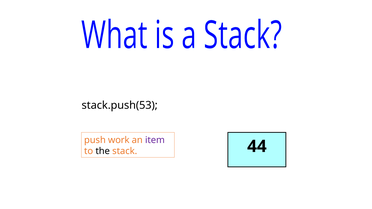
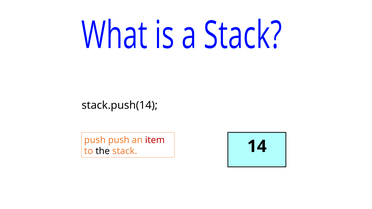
stack.push(53: stack.push(53 -> stack.push(14
push work: work -> push
item colour: purple -> red
44: 44 -> 14
